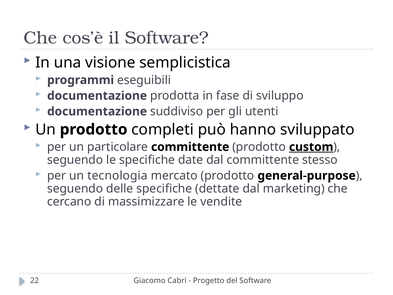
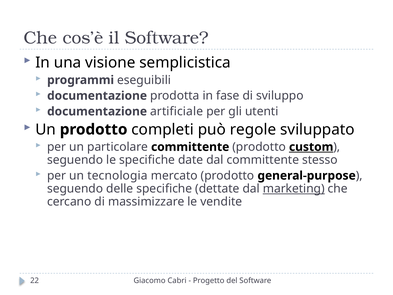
suddiviso: suddiviso -> artificiale
hanno: hanno -> regole
marketing underline: none -> present
